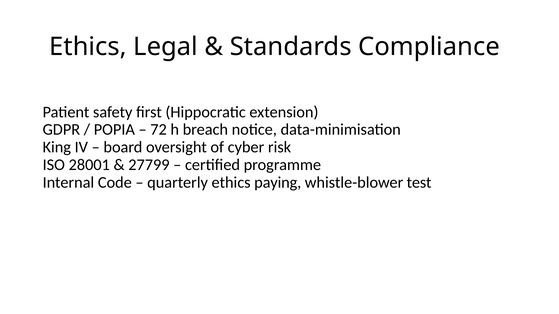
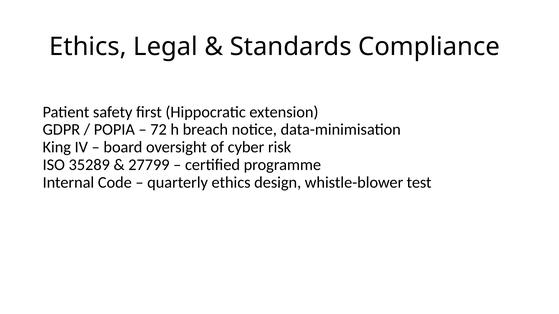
28001: 28001 -> 35289
paying: paying -> design
